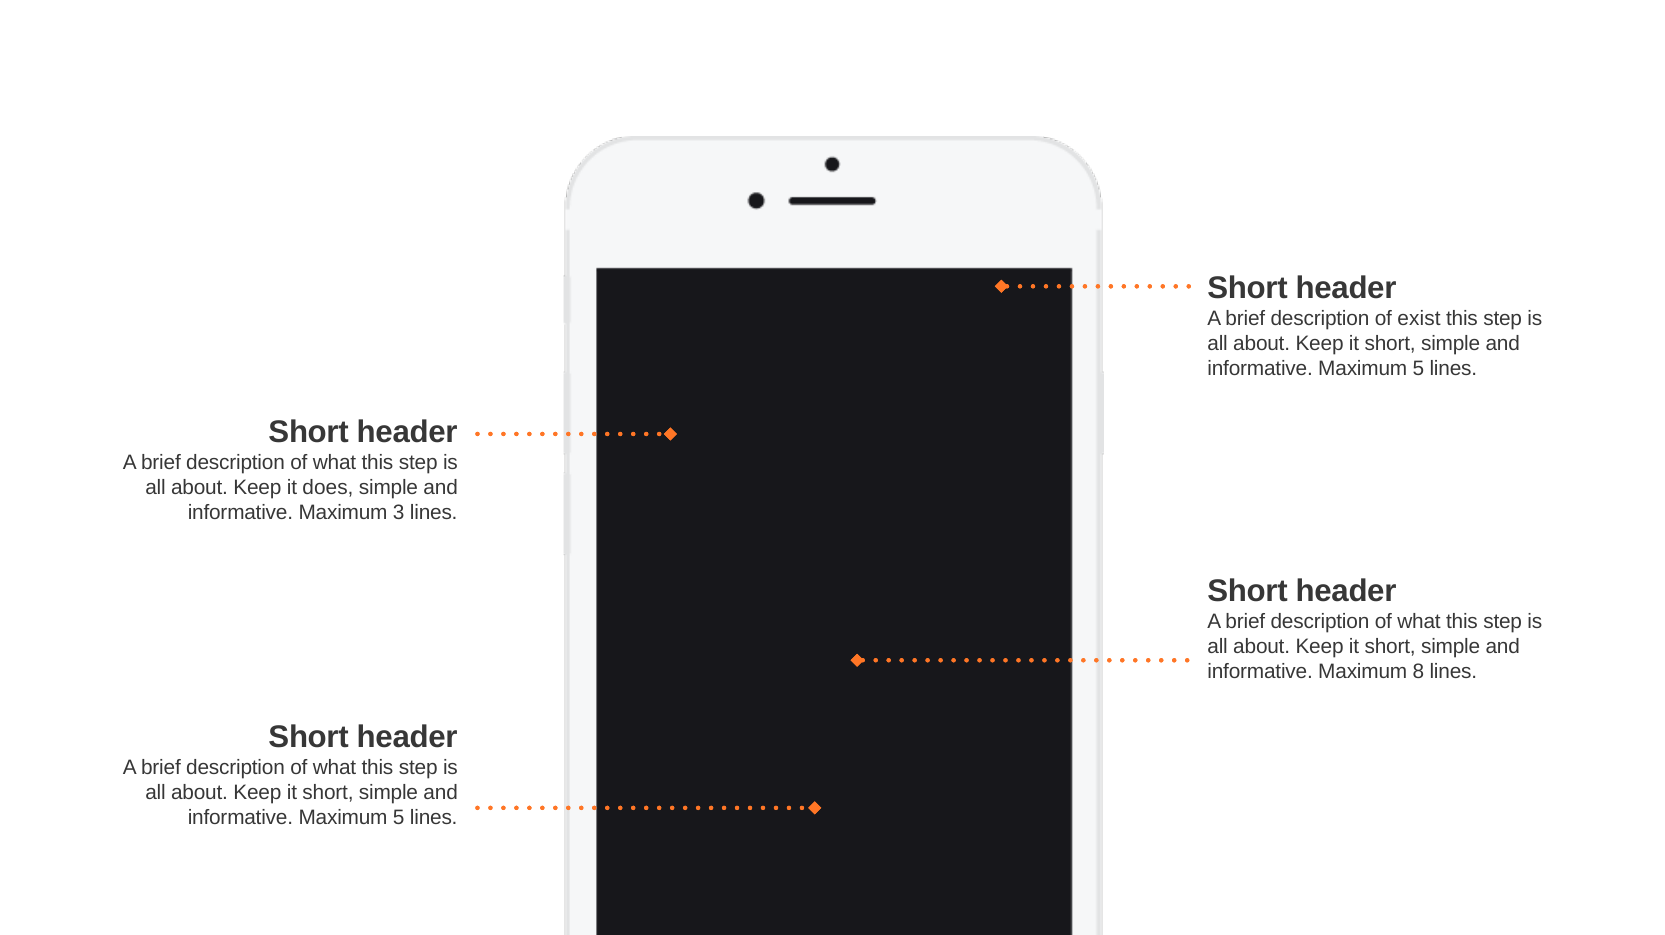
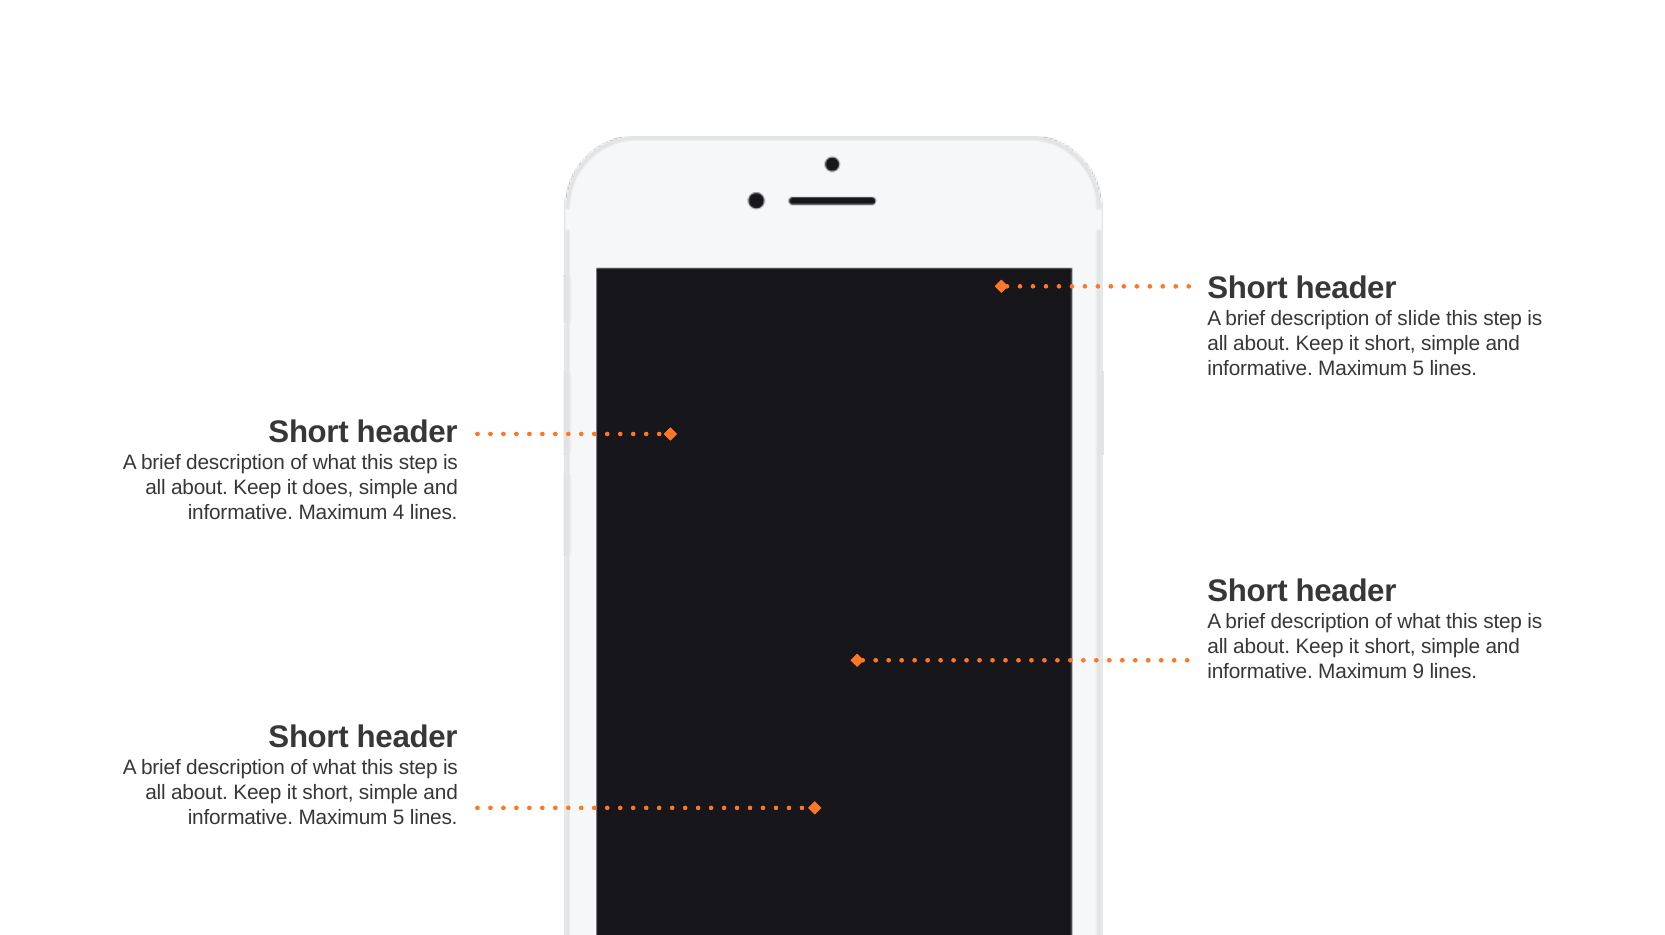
exist: exist -> slide
3: 3 -> 4
8: 8 -> 9
